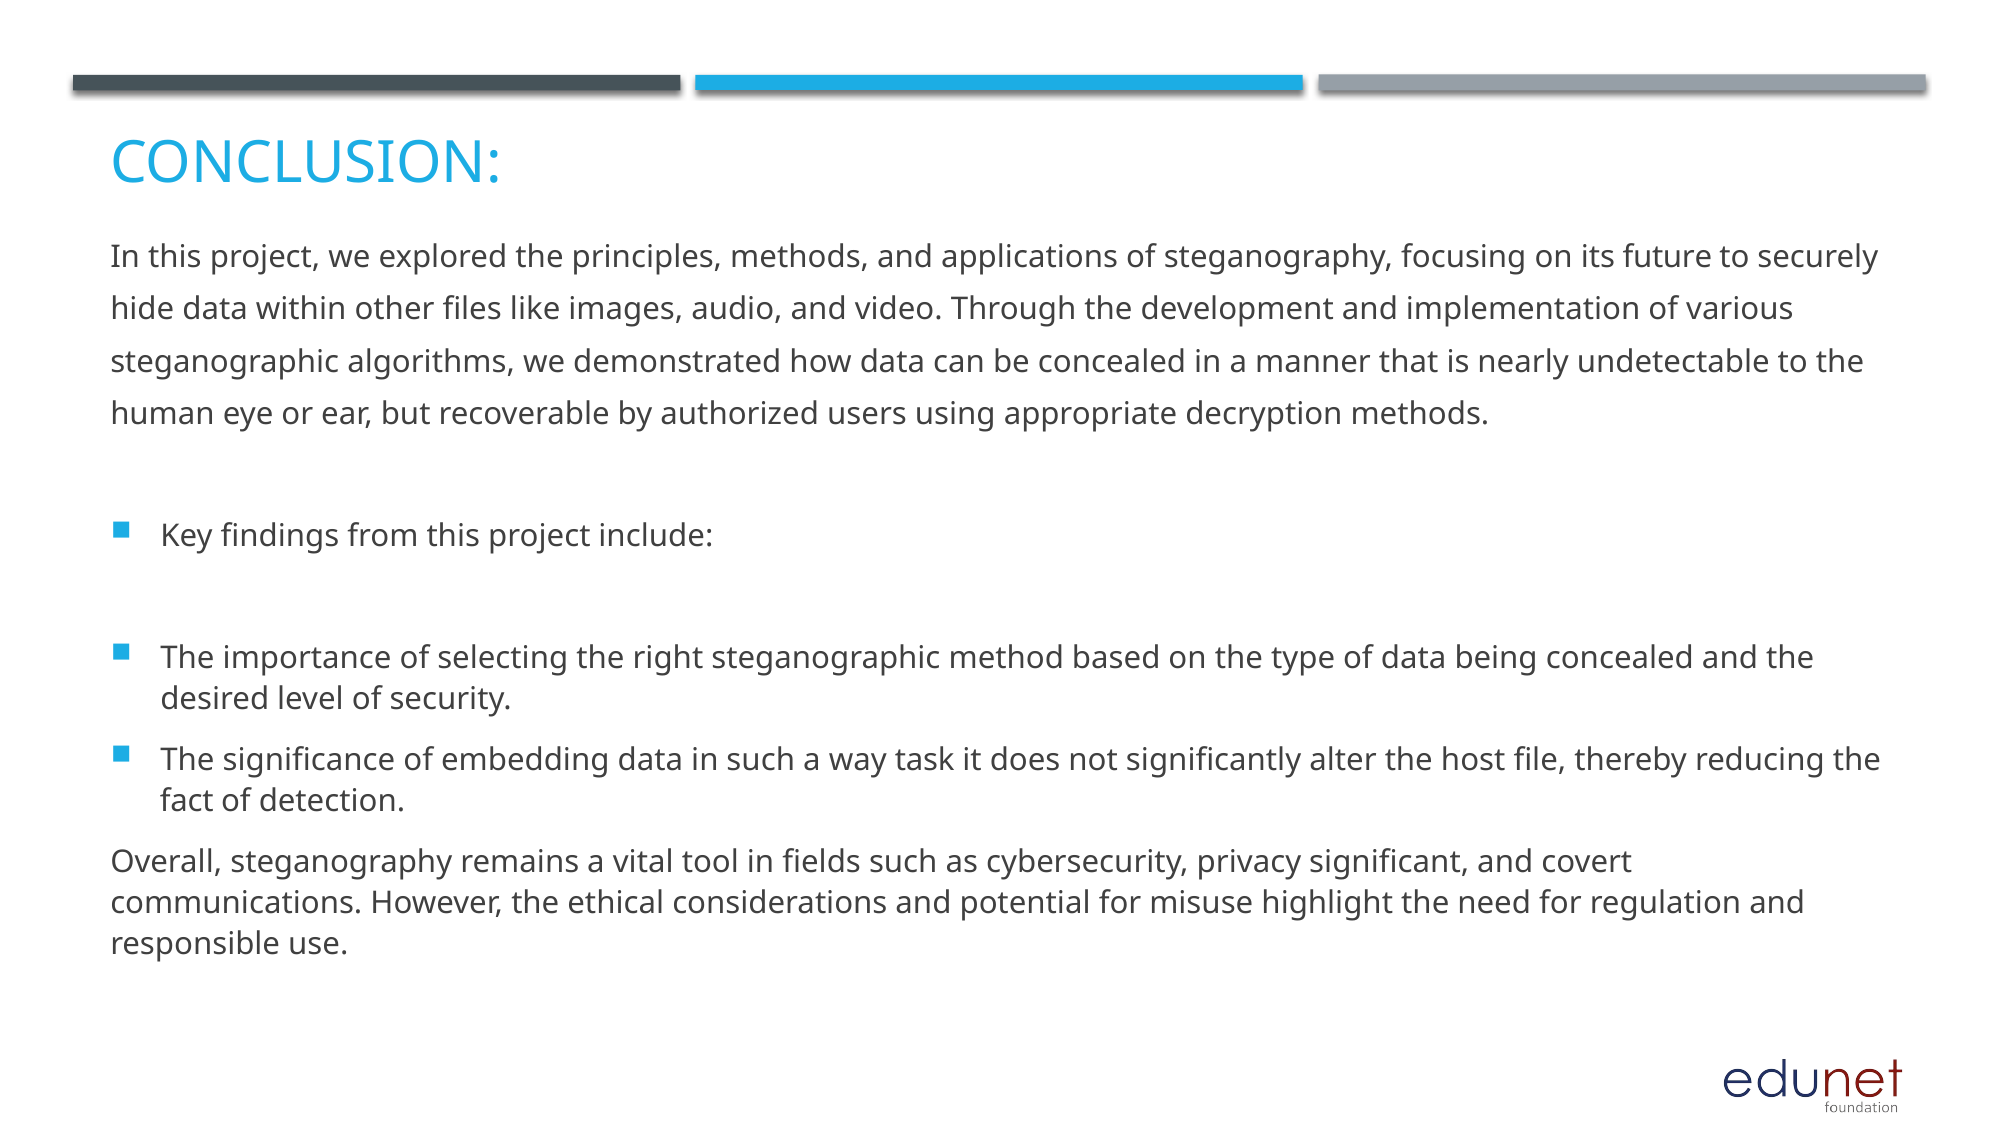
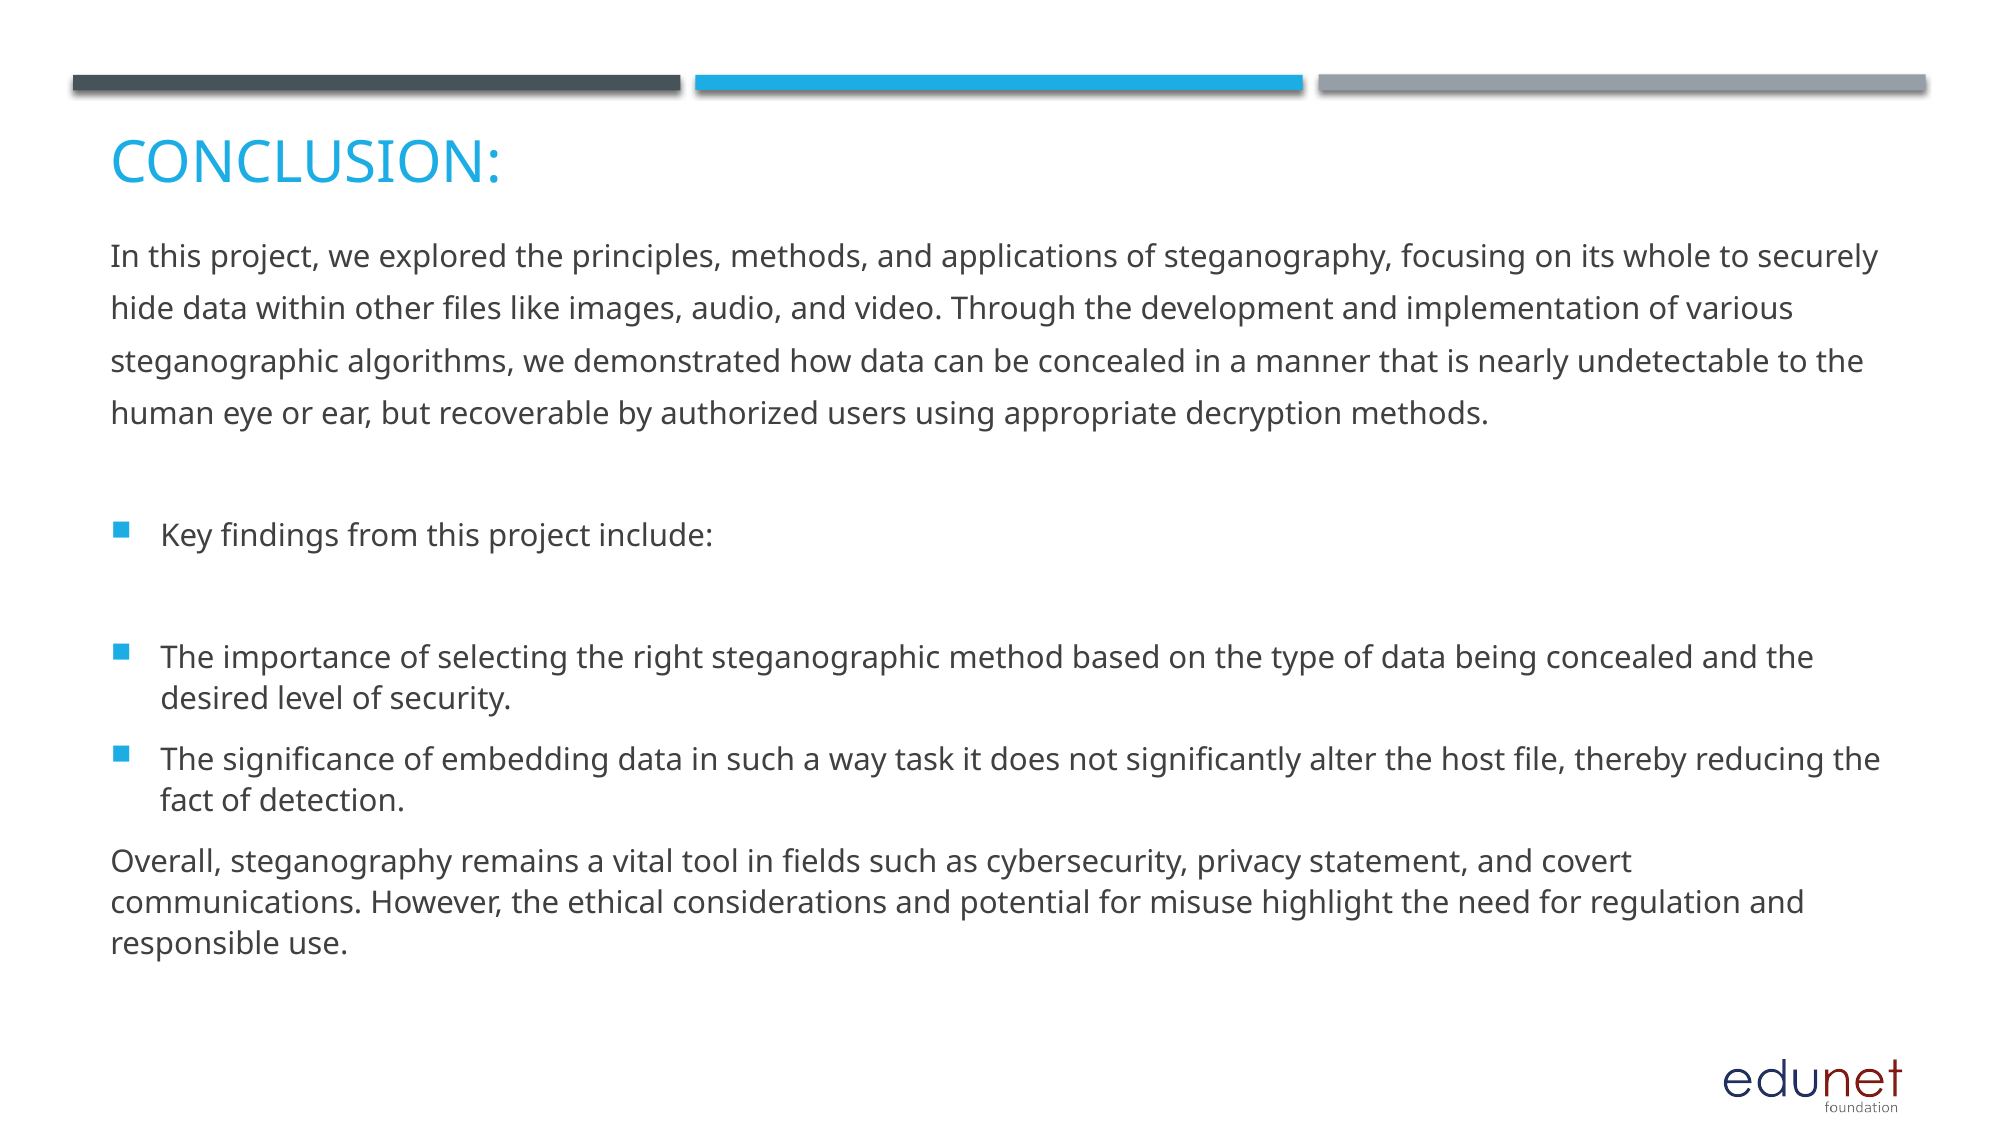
future: future -> whole
significant: significant -> statement
